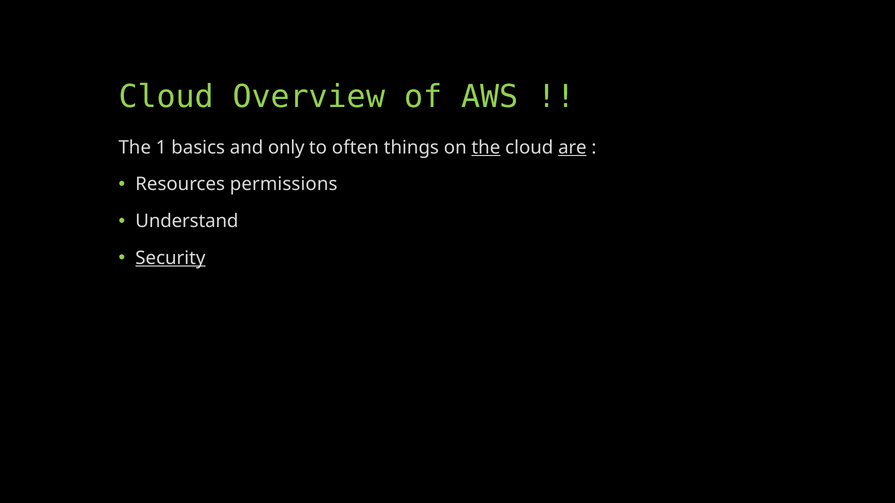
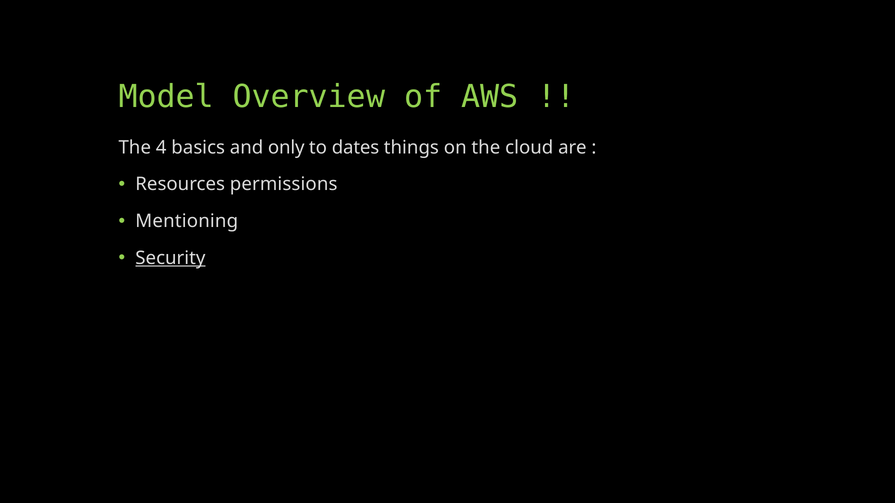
Cloud at (166, 97): Cloud -> Model
1: 1 -> 4
often: often -> dates
the at (486, 148) underline: present -> none
are underline: present -> none
Understand: Understand -> Mentioning
